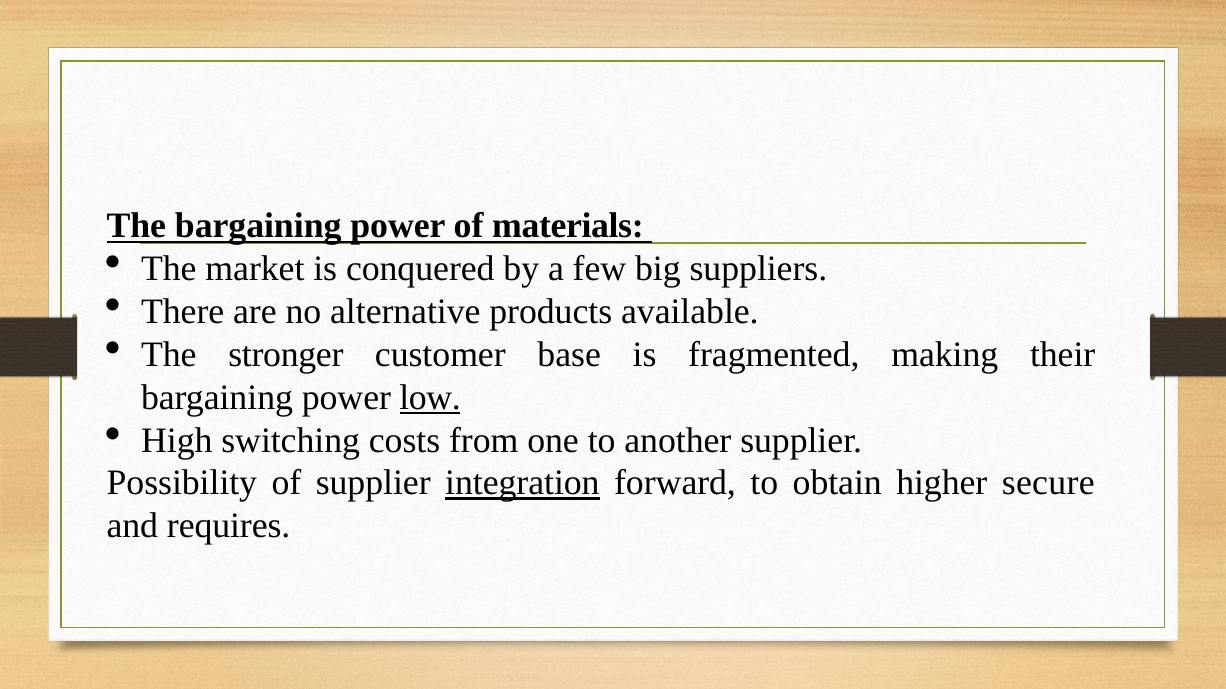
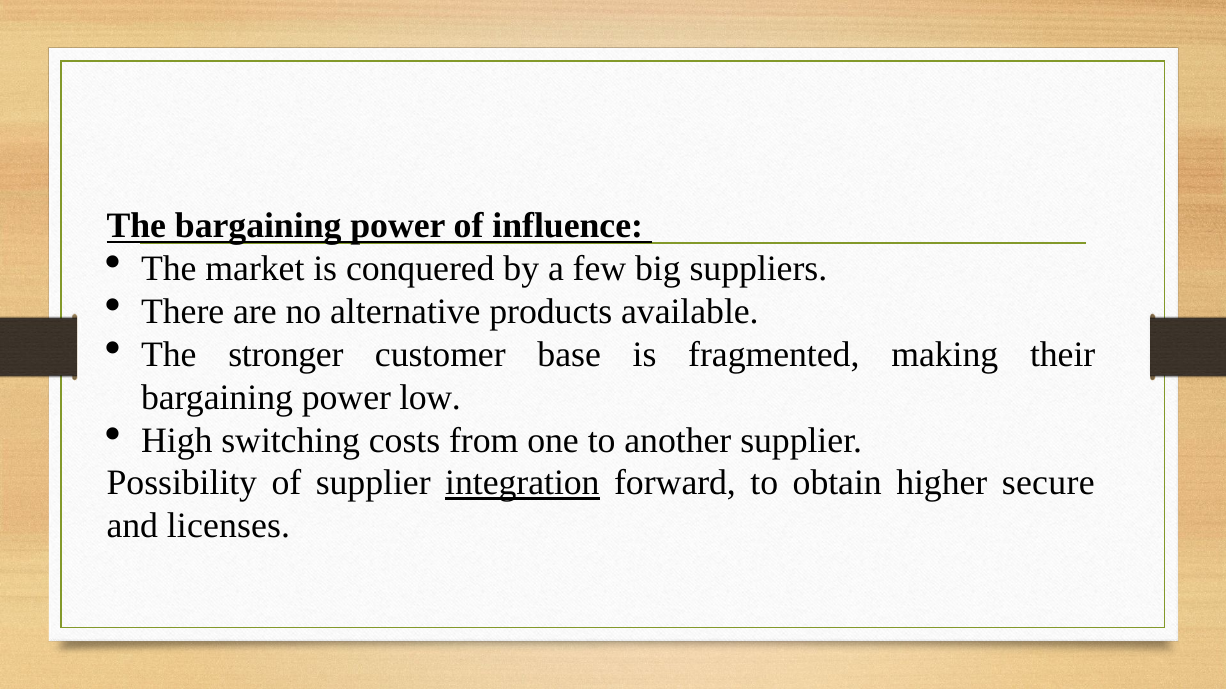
materials: materials -> influence
low underline: present -> none
requires: requires -> licenses
